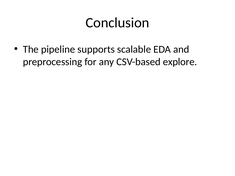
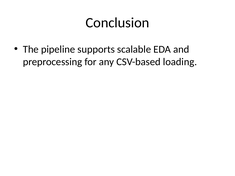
explore: explore -> loading
